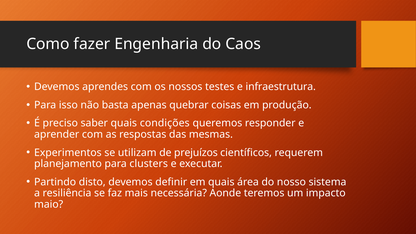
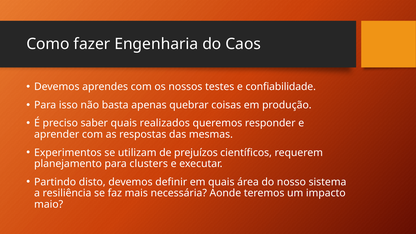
infraestrutura: infraestrutura -> confiabilidade
condições: condições -> realizados
